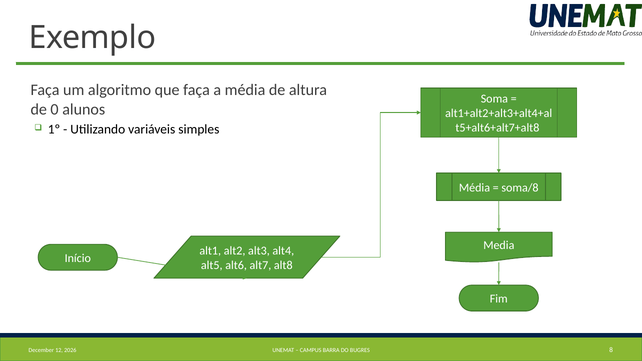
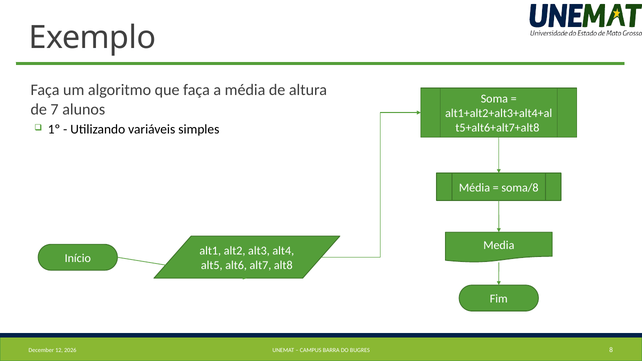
0: 0 -> 7
